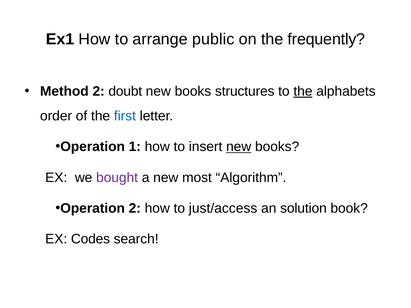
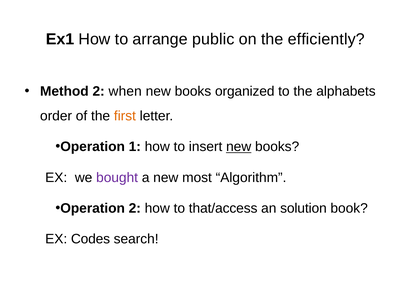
frequently: frequently -> efficiently
doubt: doubt -> when
structures: structures -> organized
the at (303, 91) underline: present -> none
first colour: blue -> orange
just/access: just/access -> that/access
